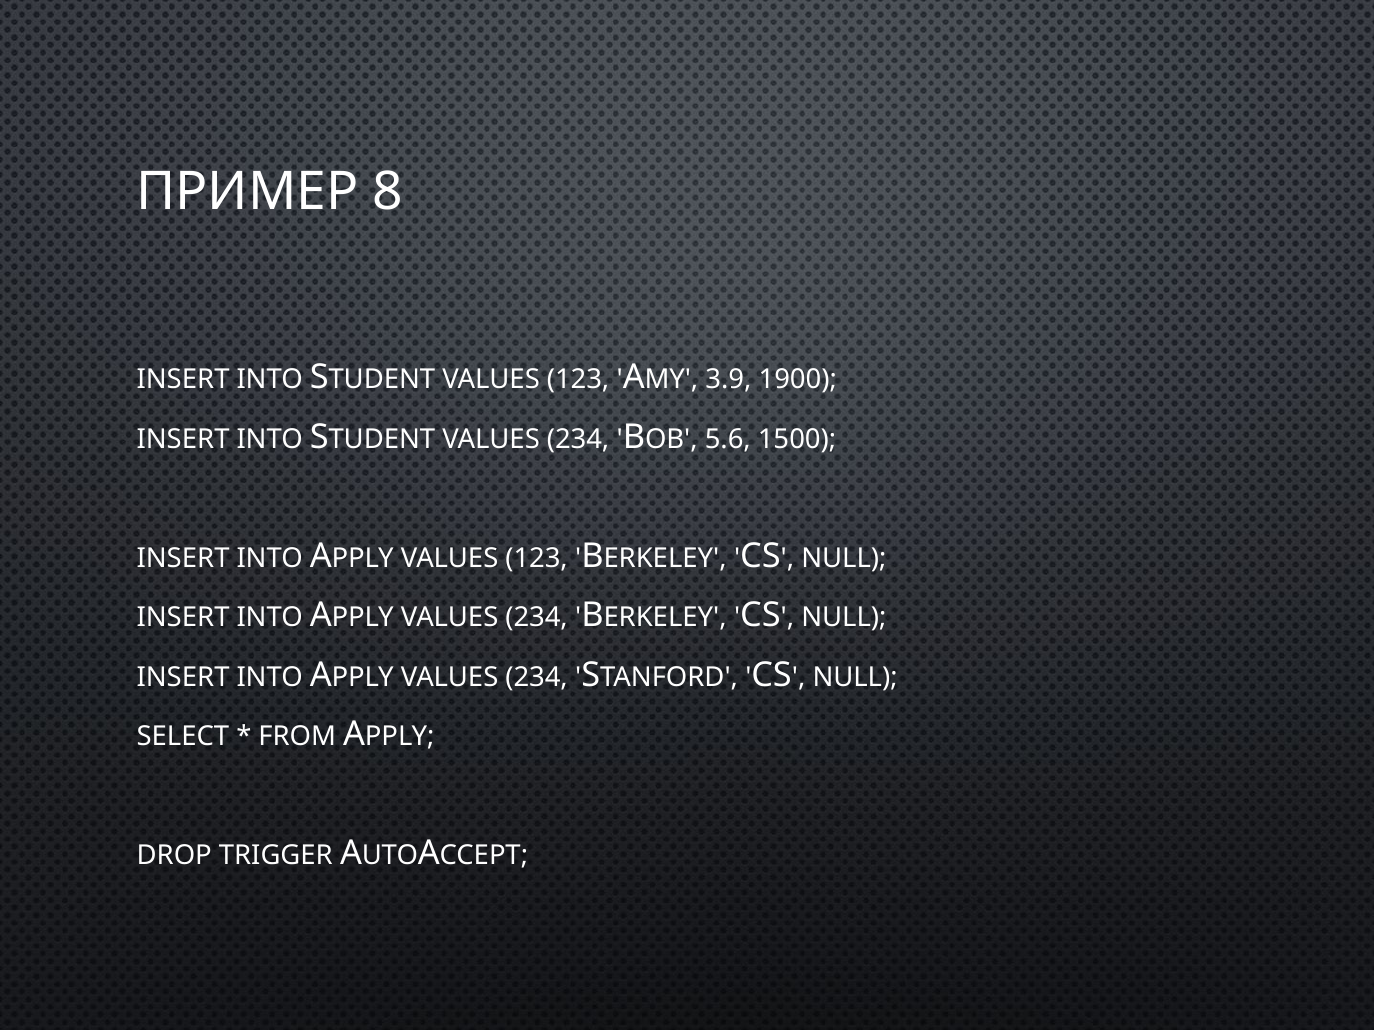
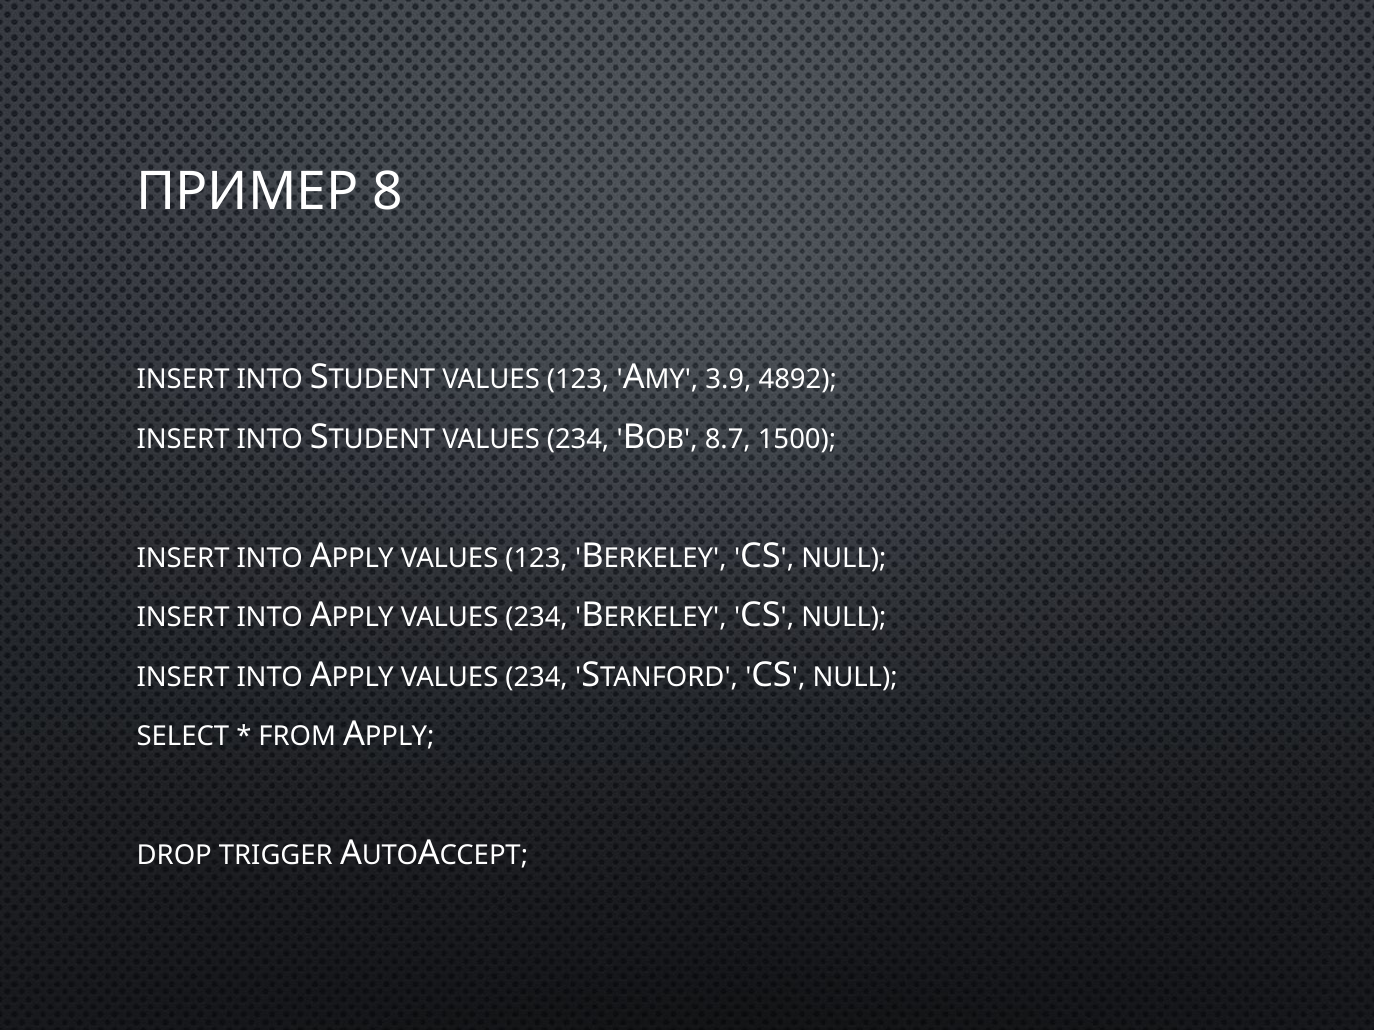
1900: 1900 -> 4892
5.6: 5.6 -> 8.7
